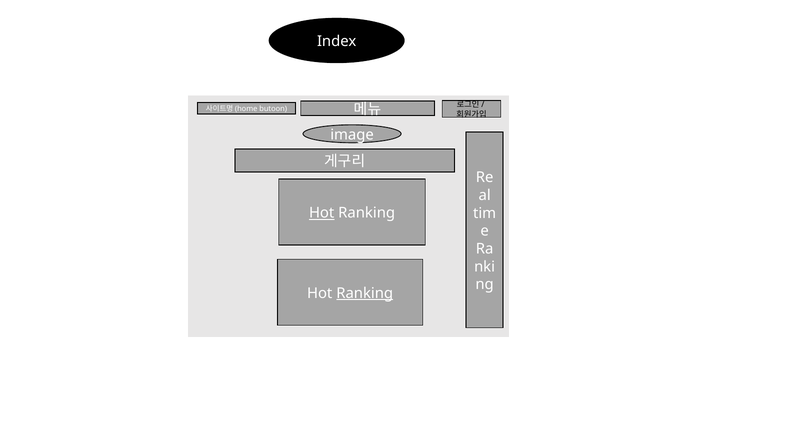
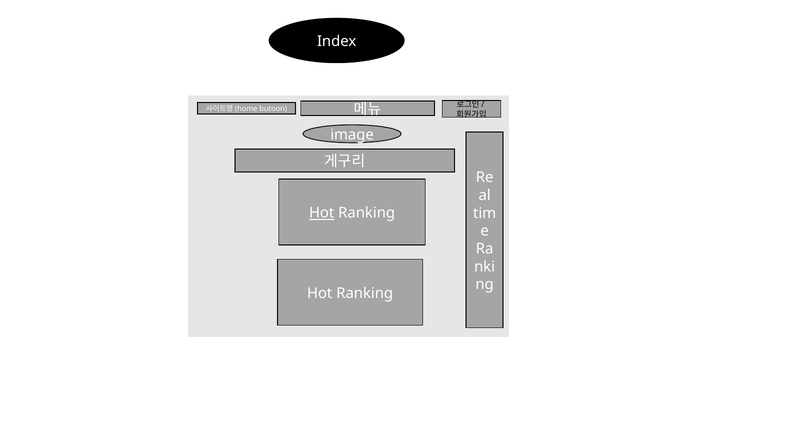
Ranking at (365, 293) underline: present -> none
